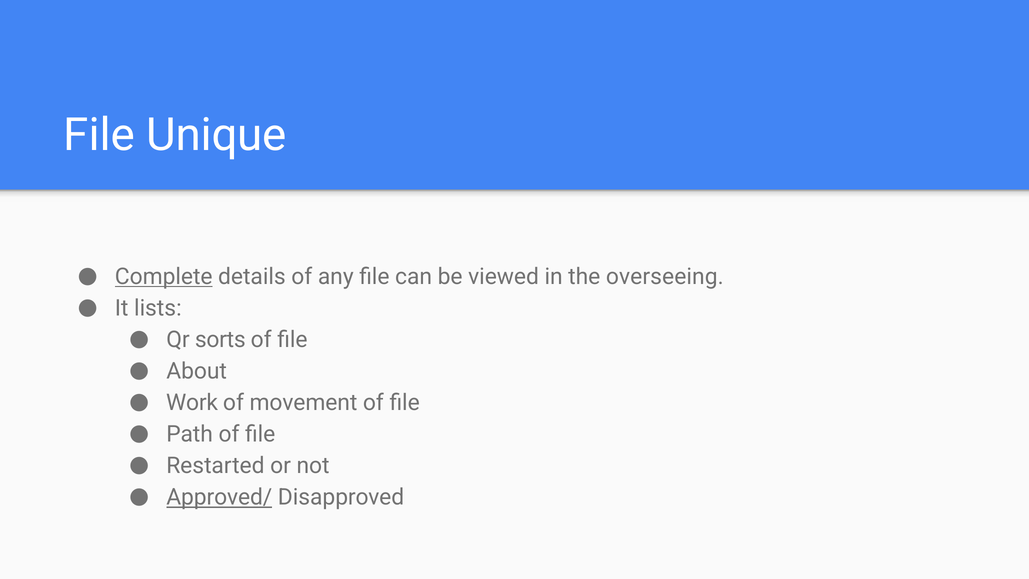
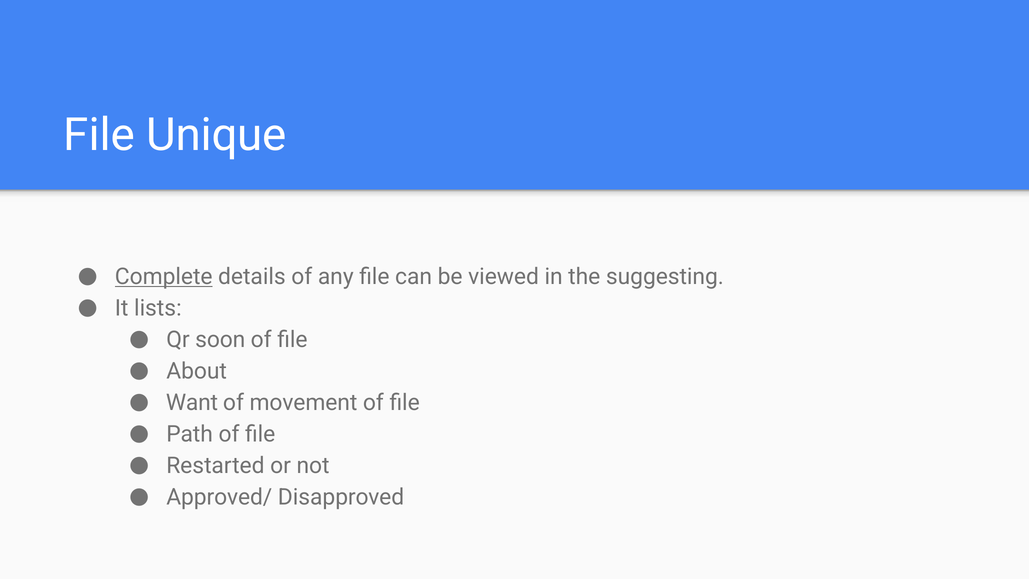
overseeing: overseeing -> suggesting
sorts: sorts -> soon
Work: Work -> Want
Approved/ underline: present -> none
